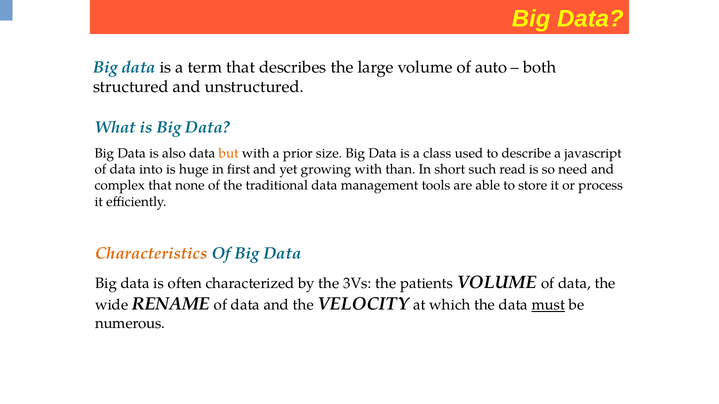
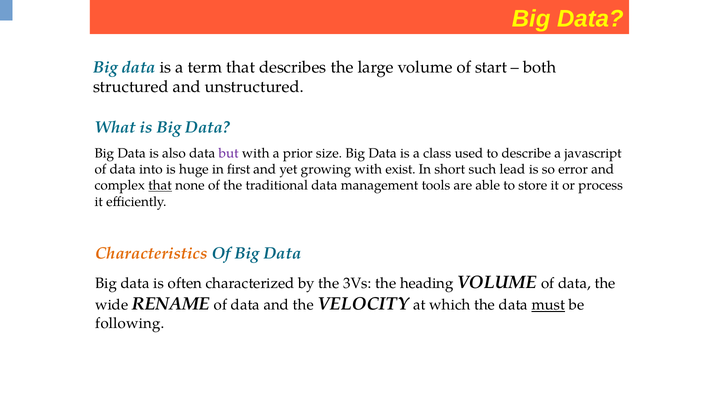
auto: auto -> start
but colour: orange -> purple
than: than -> exist
read: read -> lead
need: need -> error
that at (160, 186) underline: none -> present
patients: patients -> heading
numerous: numerous -> following
